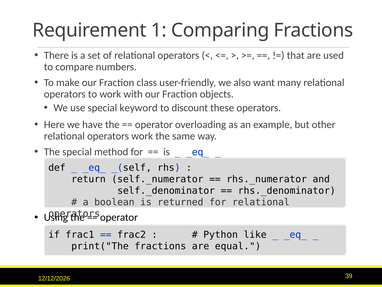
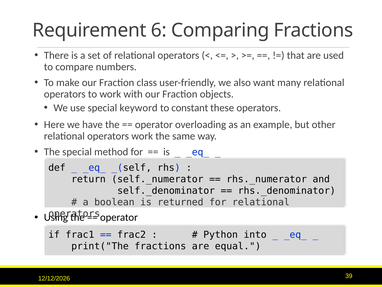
1: 1 -> 6
discount: discount -> constant
like: like -> into
